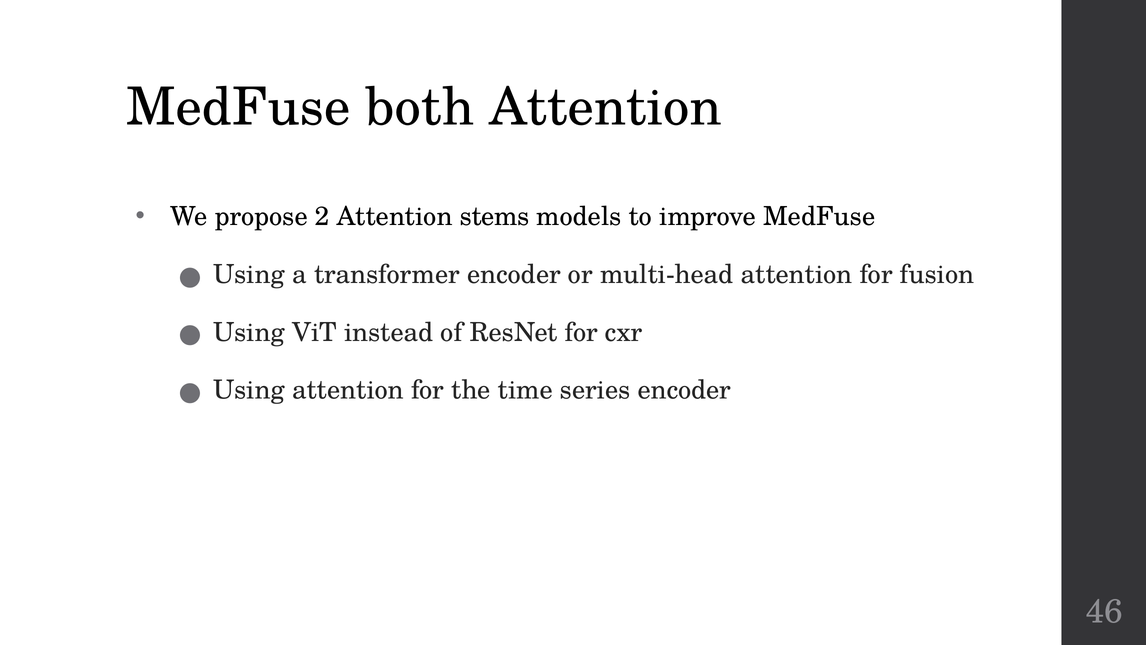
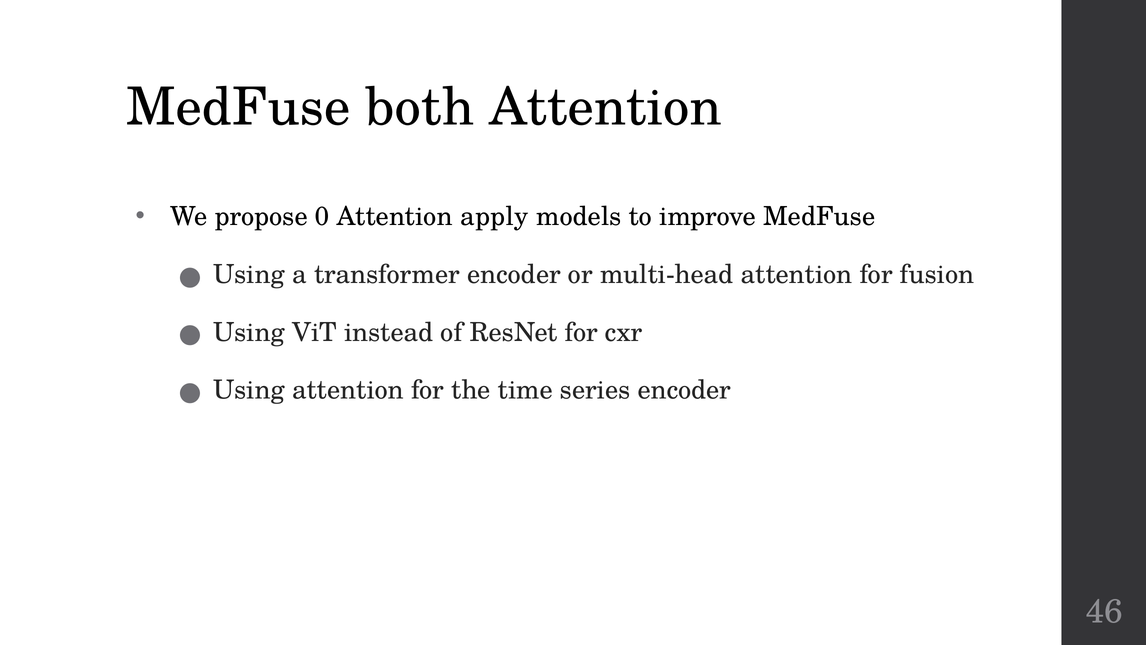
2: 2 -> 0
stems: stems -> apply
